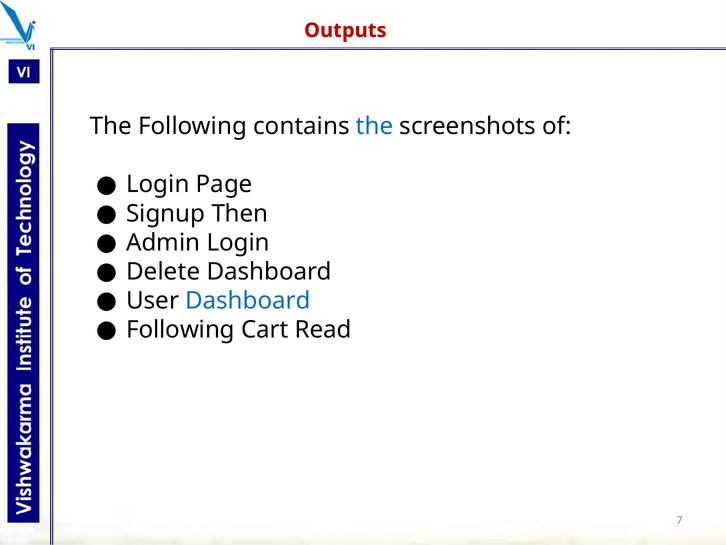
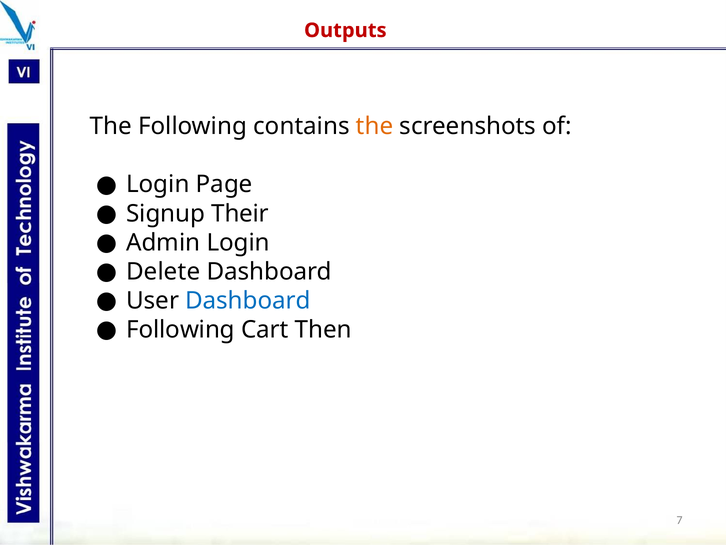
the at (375, 126) colour: blue -> orange
Then: Then -> Their
Read: Read -> Then
